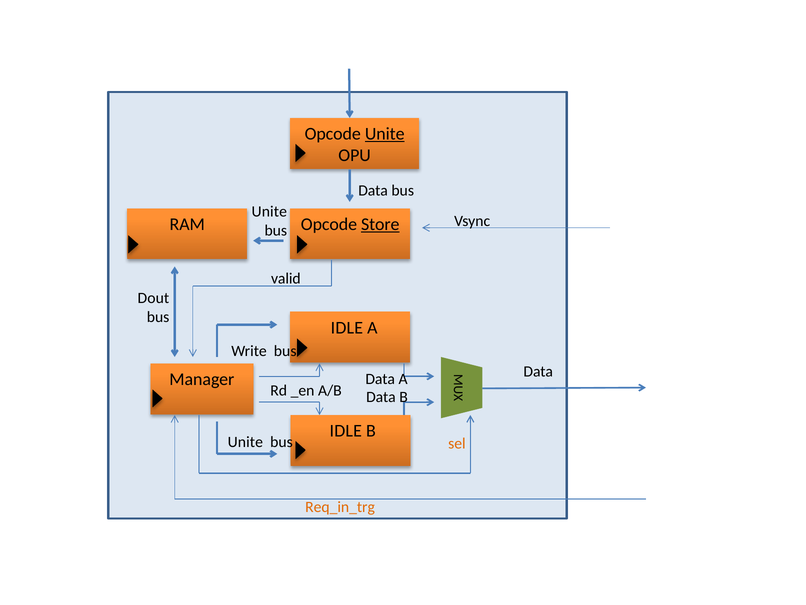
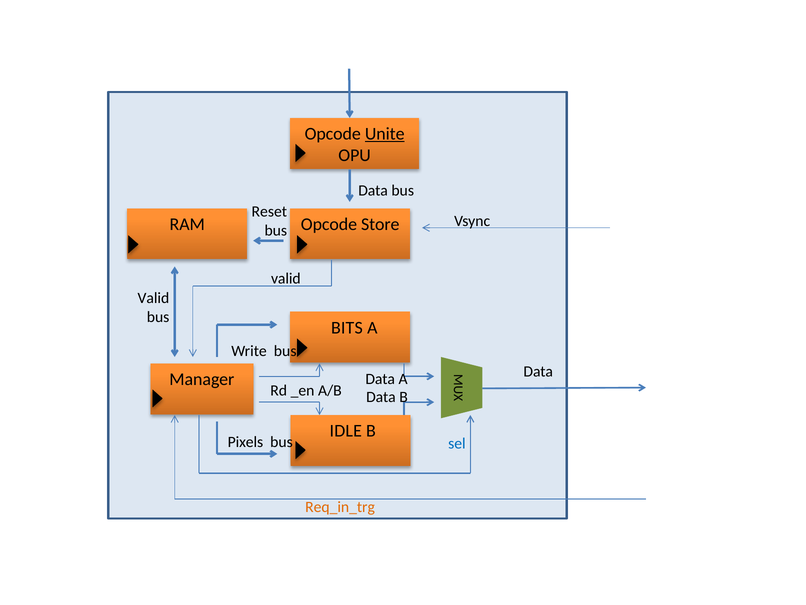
Unite at (269, 211): Unite -> Reset
Store underline: present -> none
Dout at (153, 298): Dout -> Valid
IDLE at (347, 327): IDLE -> BITS
Unite at (245, 441): Unite -> Pixels
sel colour: orange -> blue
